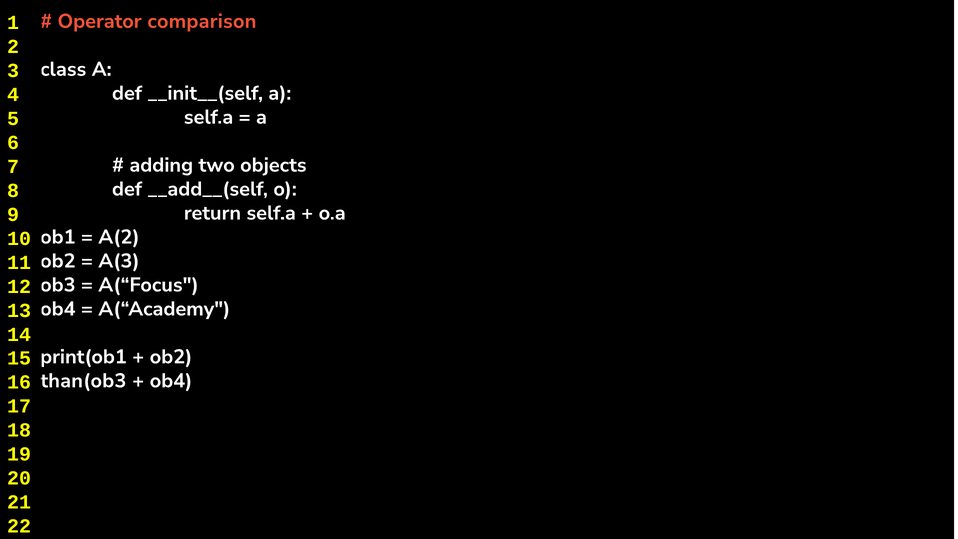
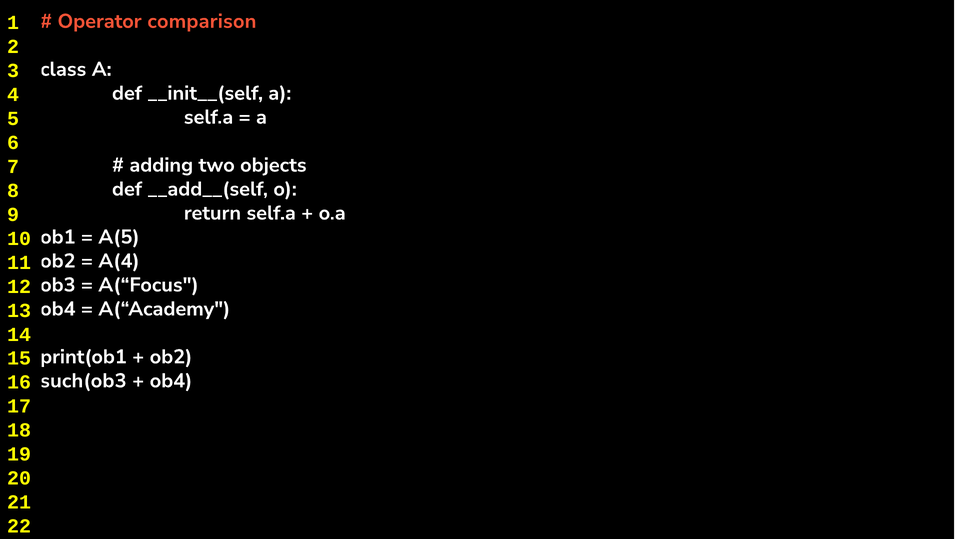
A(2: A(2 -> A(5
A(3: A(3 -> A(4
than(ob3: than(ob3 -> such(ob3
